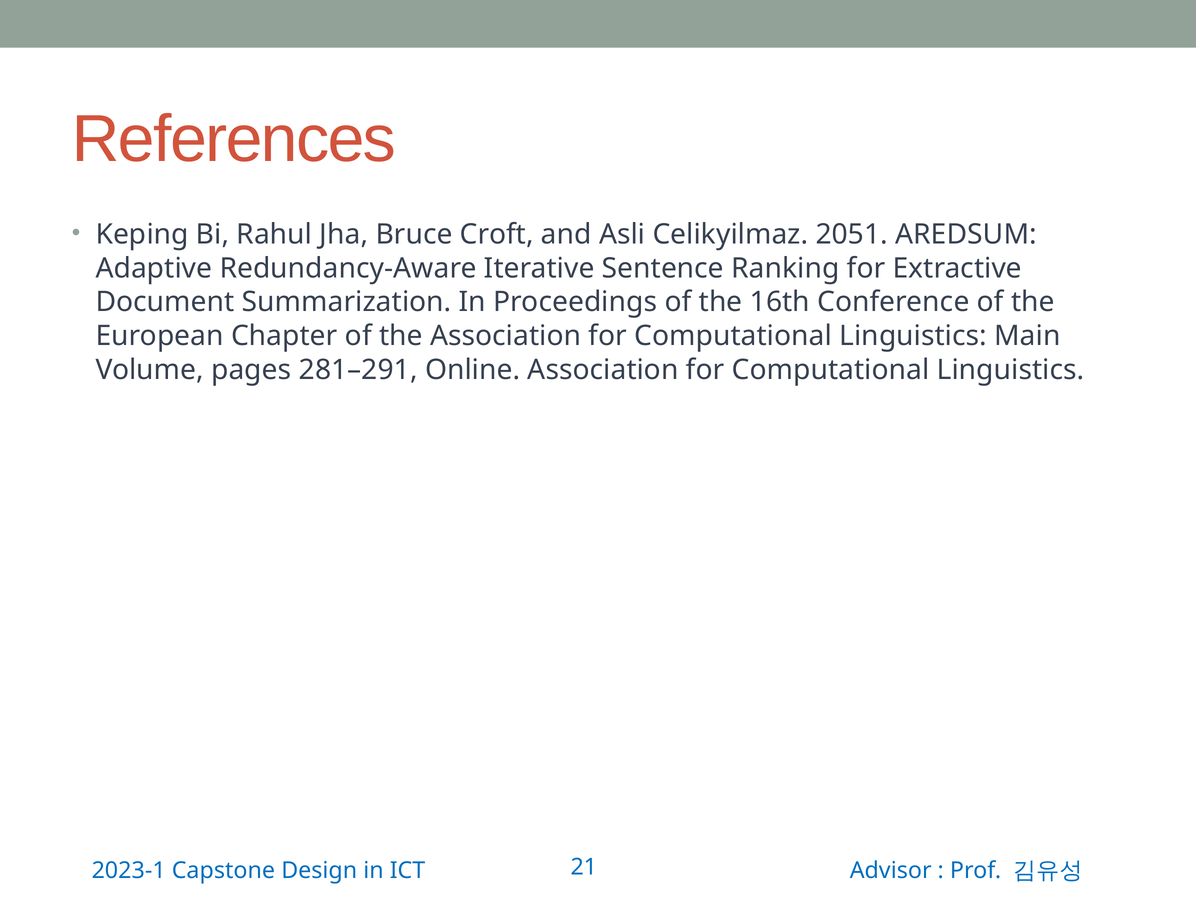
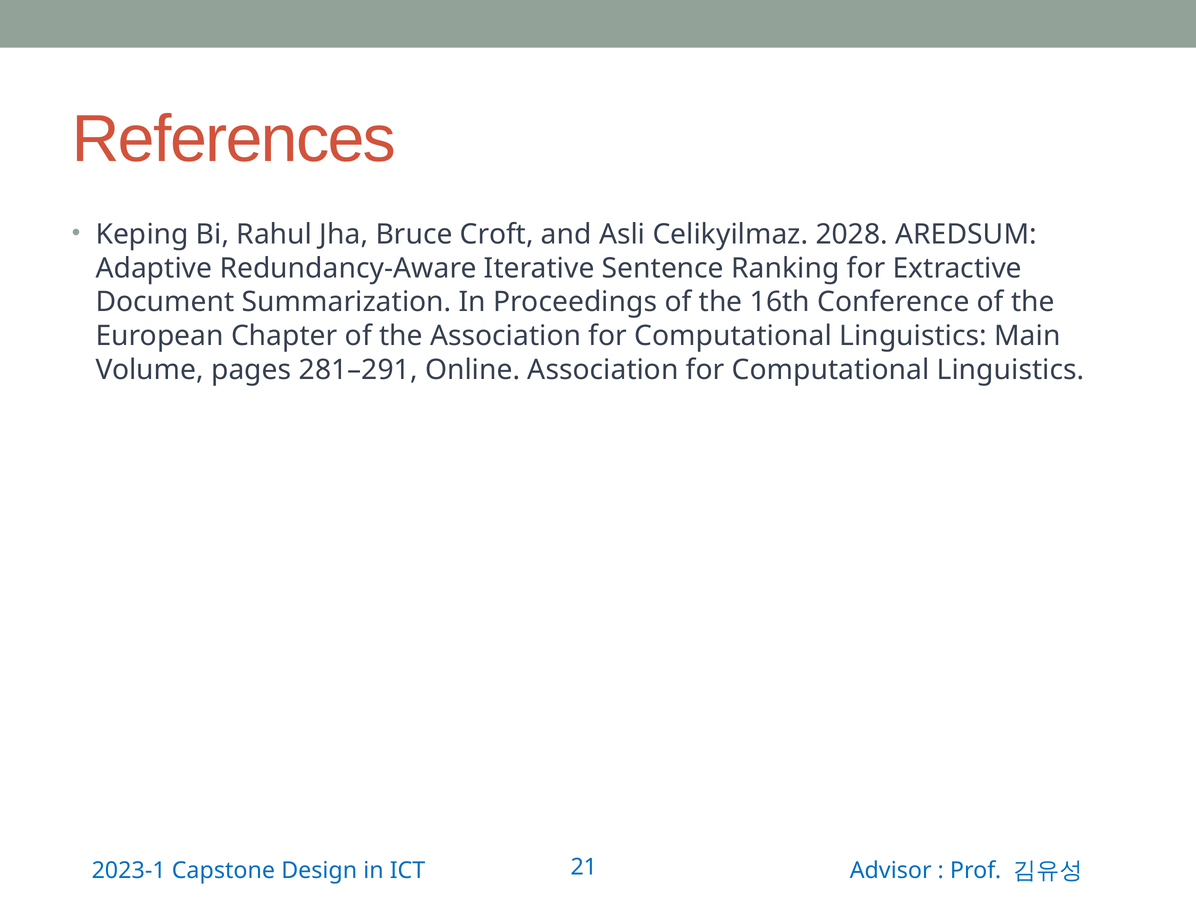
2051: 2051 -> 2028
